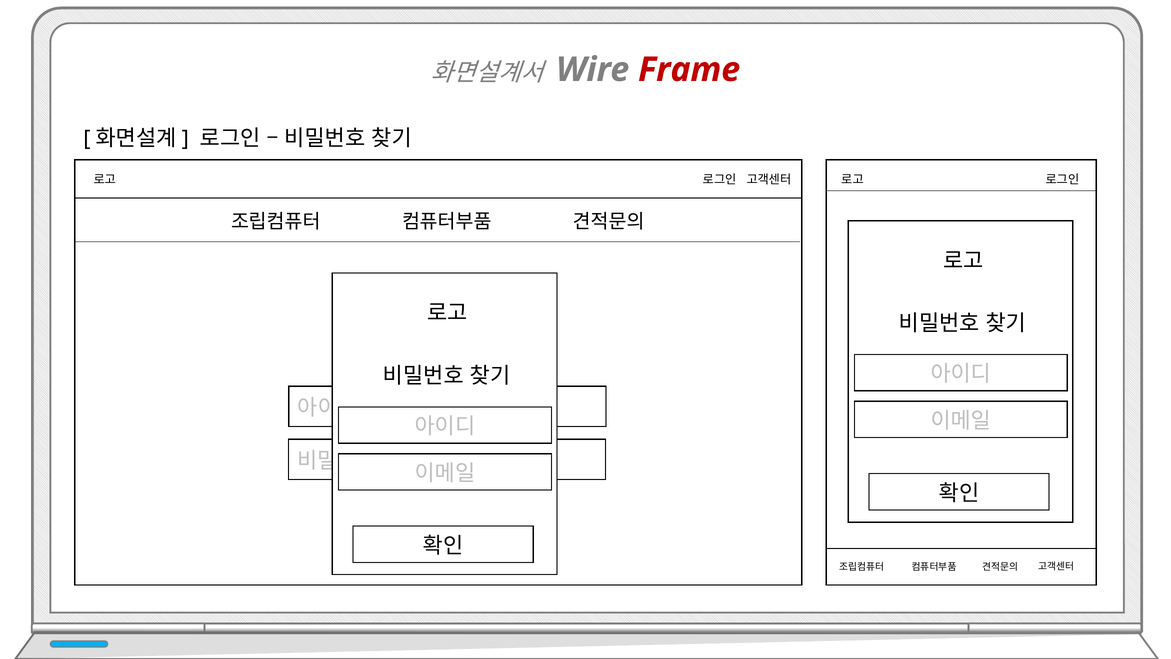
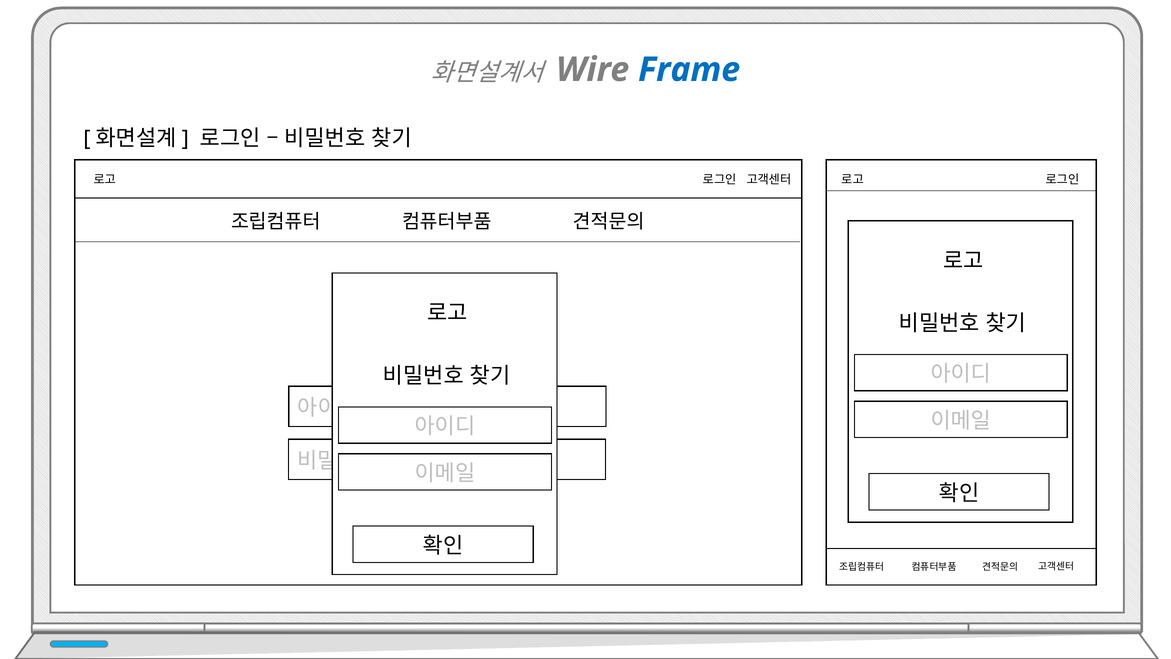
Frame colour: red -> blue
